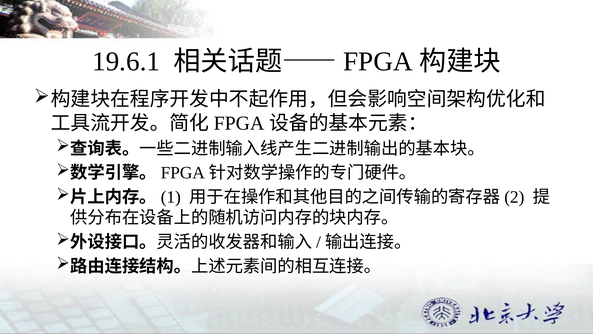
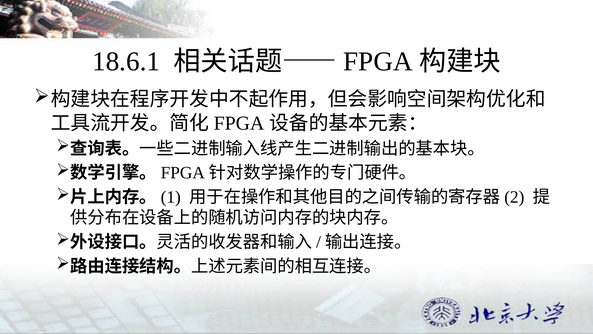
19.6.1: 19.6.1 -> 18.6.1
